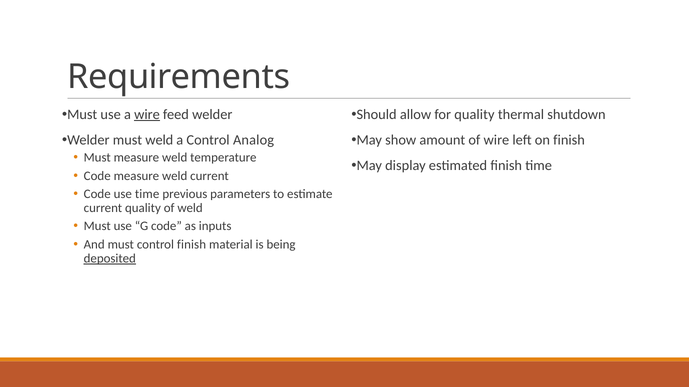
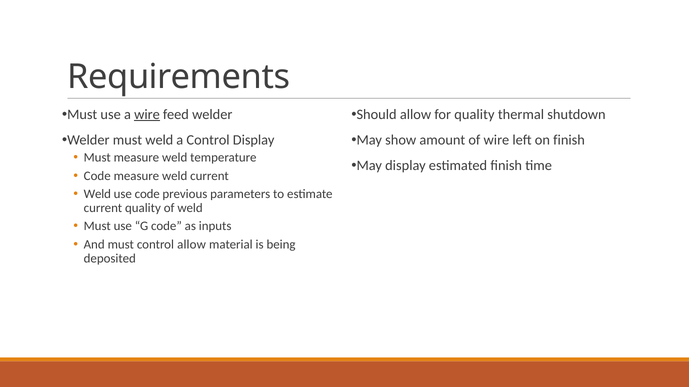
Control Analog: Analog -> Display
Code at (97, 194): Code -> Weld
use time: time -> code
control finish: finish -> allow
deposited underline: present -> none
